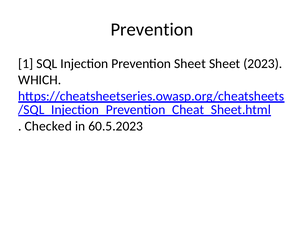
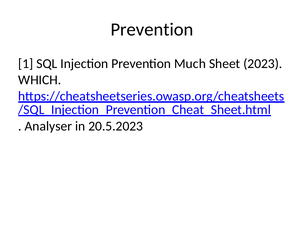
Prevention Sheet: Sheet -> Much
Checked: Checked -> Analyser
60.5.2023: 60.5.2023 -> 20.5.2023
